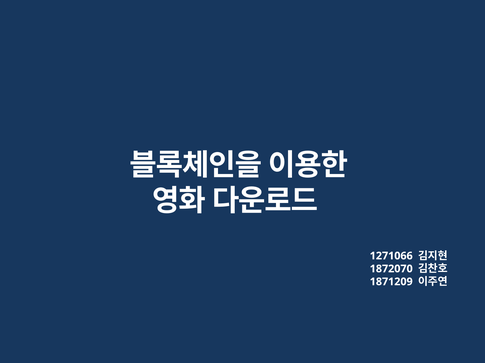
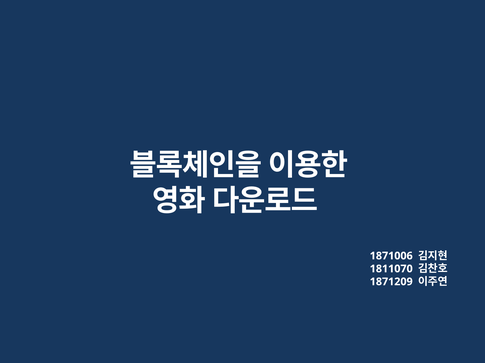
1271066: 1271066 -> 1871006
1872070: 1872070 -> 1811070
